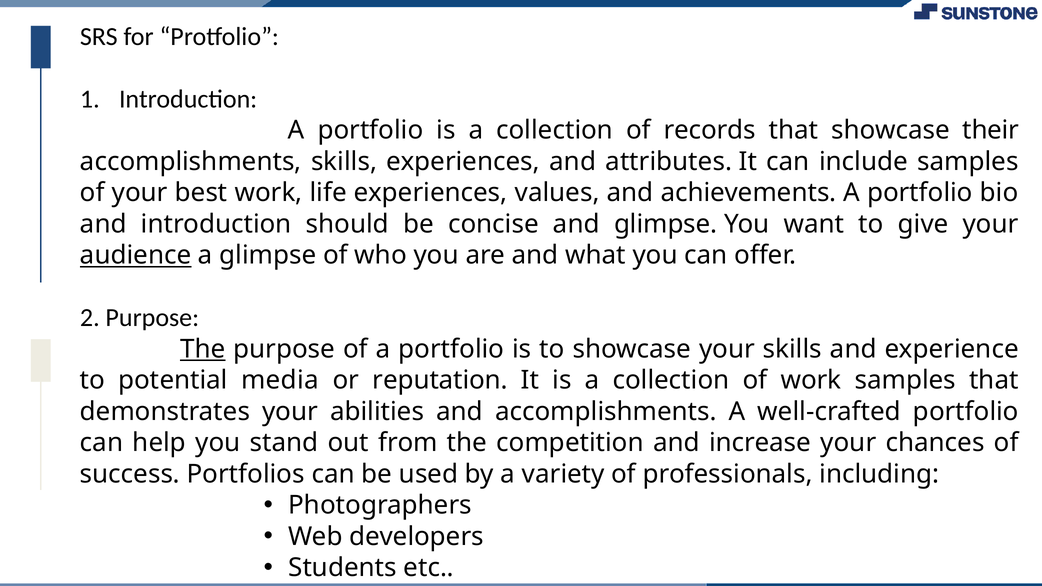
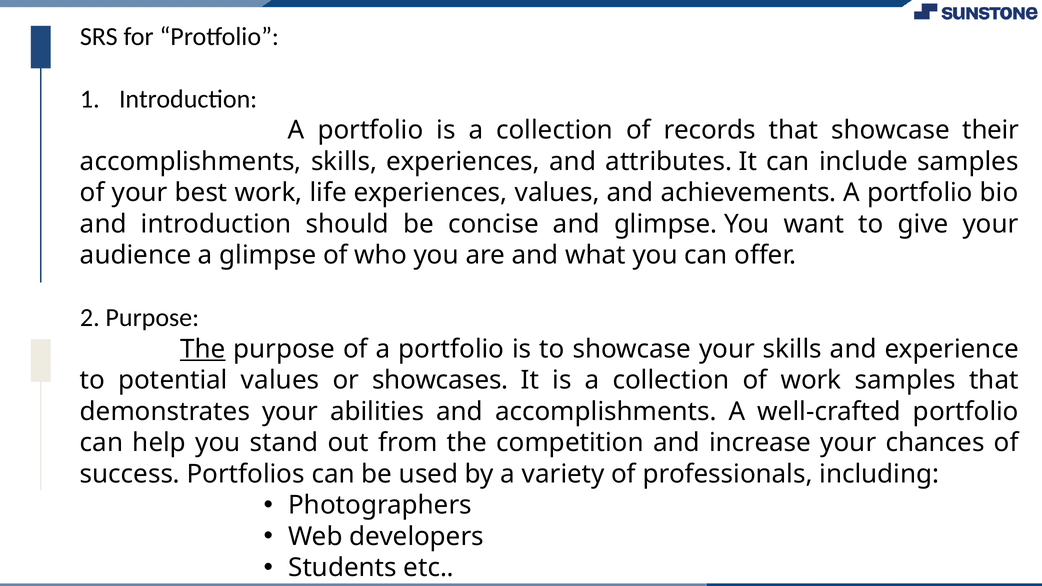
audience underline: present -> none
potential media: media -> values
reputation: reputation -> showcases
